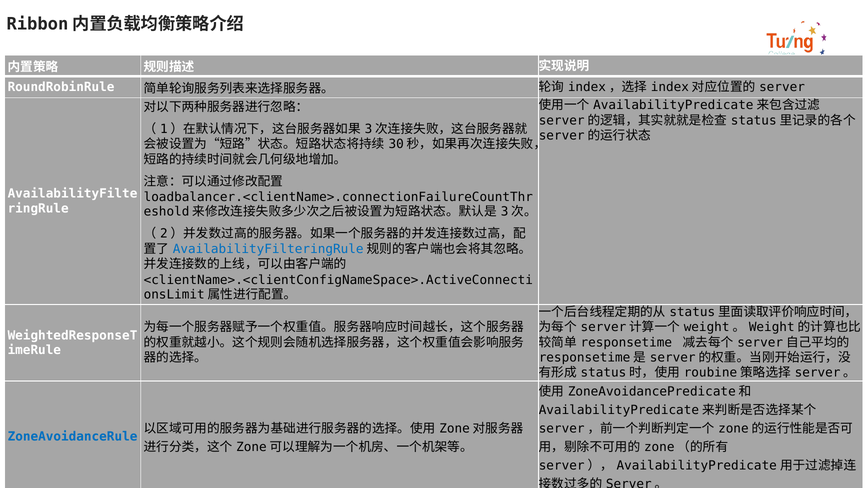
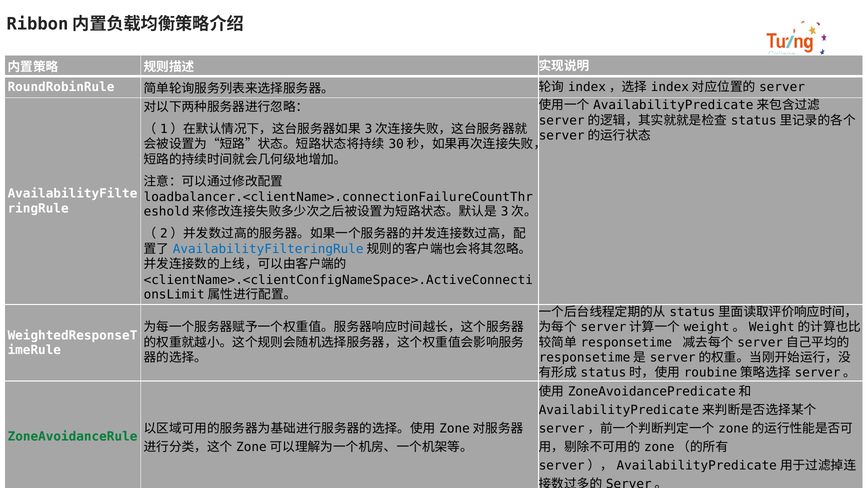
ZoneAvoidanceRule colour: blue -> green
